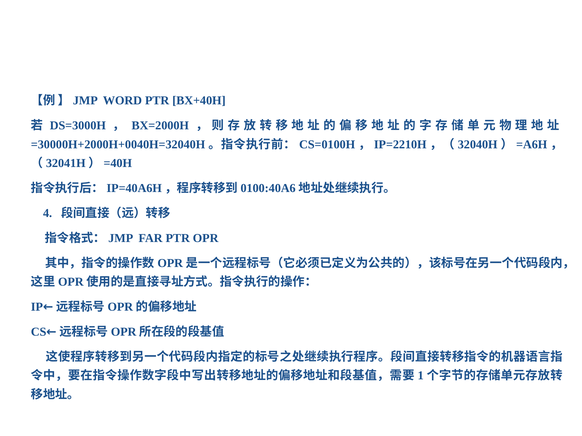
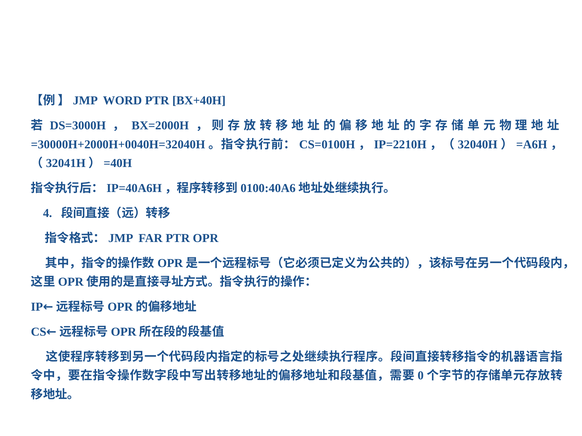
1: 1 -> 0
